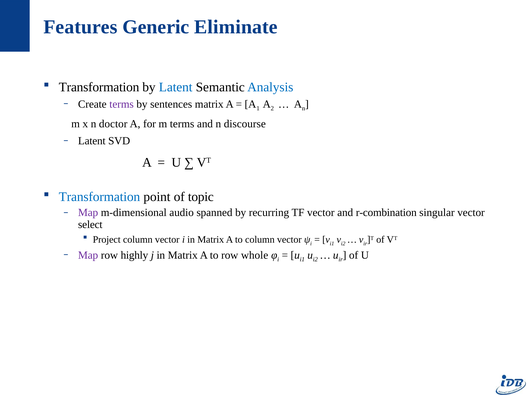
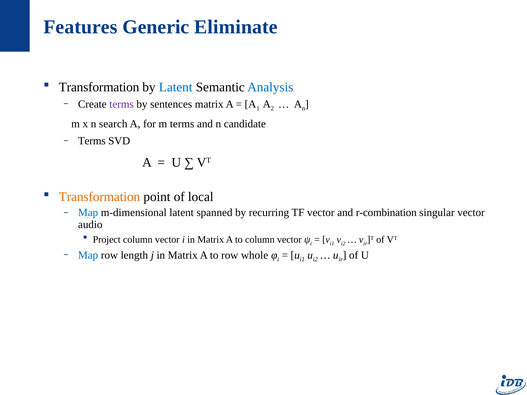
doctor: doctor -> search
discourse: discourse -> candidate
Latent at (92, 141): Latent -> Terms
Transformation at (99, 197) colour: blue -> orange
topic: topic -> local
Map at (88, 213) colour: purple -> blue
m-dimensional audio: audio -> latent
select: select -> audio
Map at (88, 255) colour: purple -> blue
highly: highly -> length
